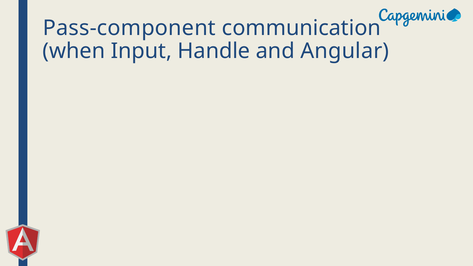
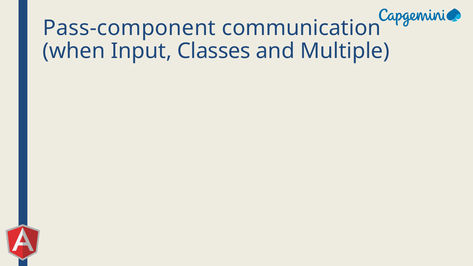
Handle: Handle -> Classes
Angular: Angular -> Multiple
